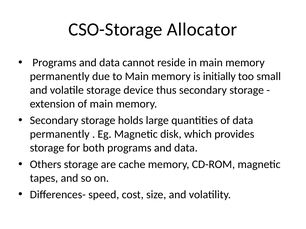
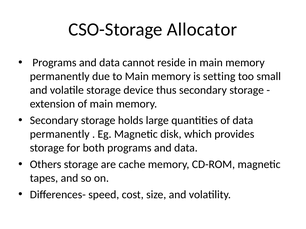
initially: initially -> setting
